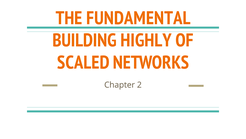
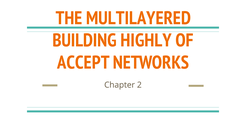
FUNDAMENTAL: FUNDAMENTAL -> MULTILAYERED
SCALED: SCALED -> ACCEPT
